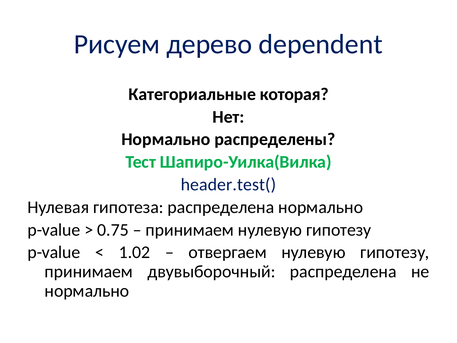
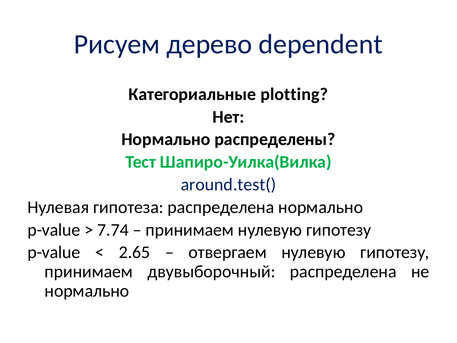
которая: которая -> plotting
header.test(: header.test( -> around.test(
0.75: 0.75 -> 7.74
1.02: 1.02 -> 2.65
